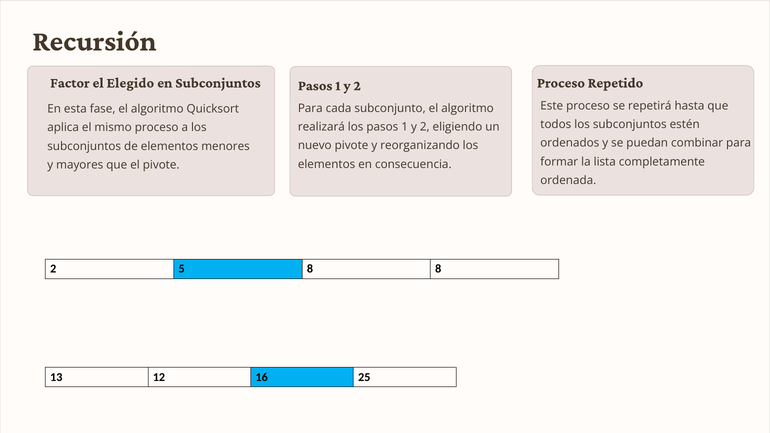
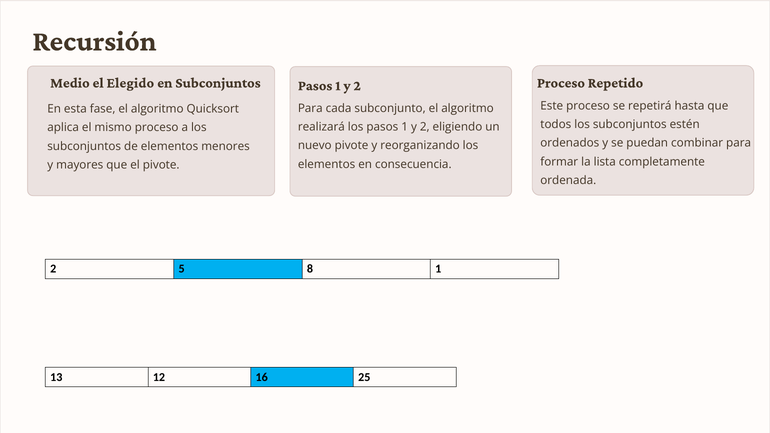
Factor: Factor -> Medio
8 8: 8 -> 1
